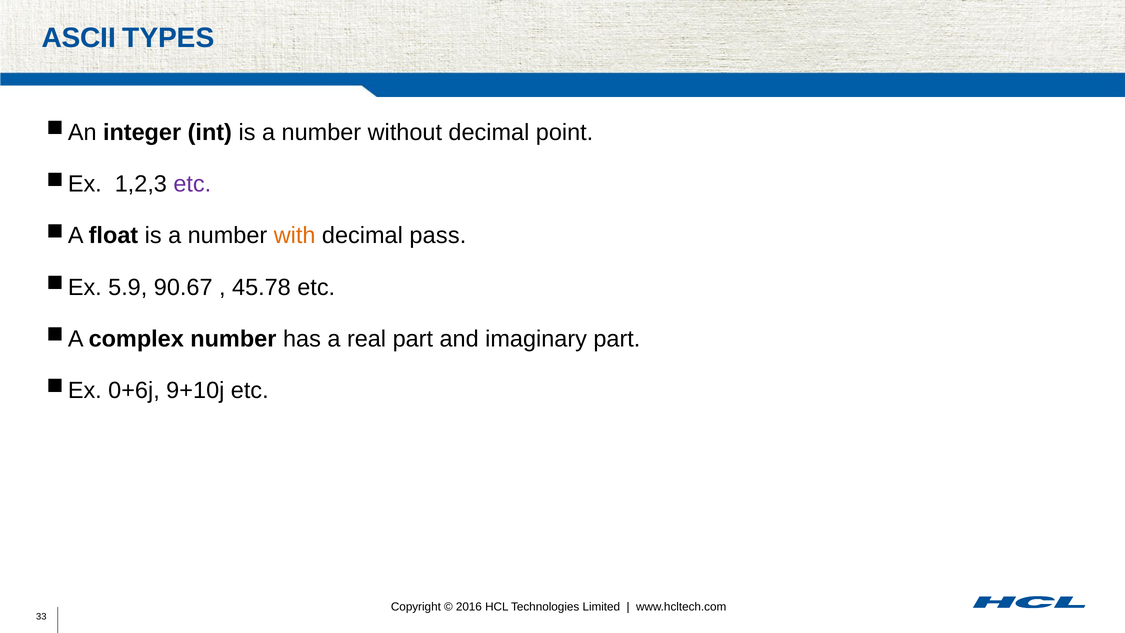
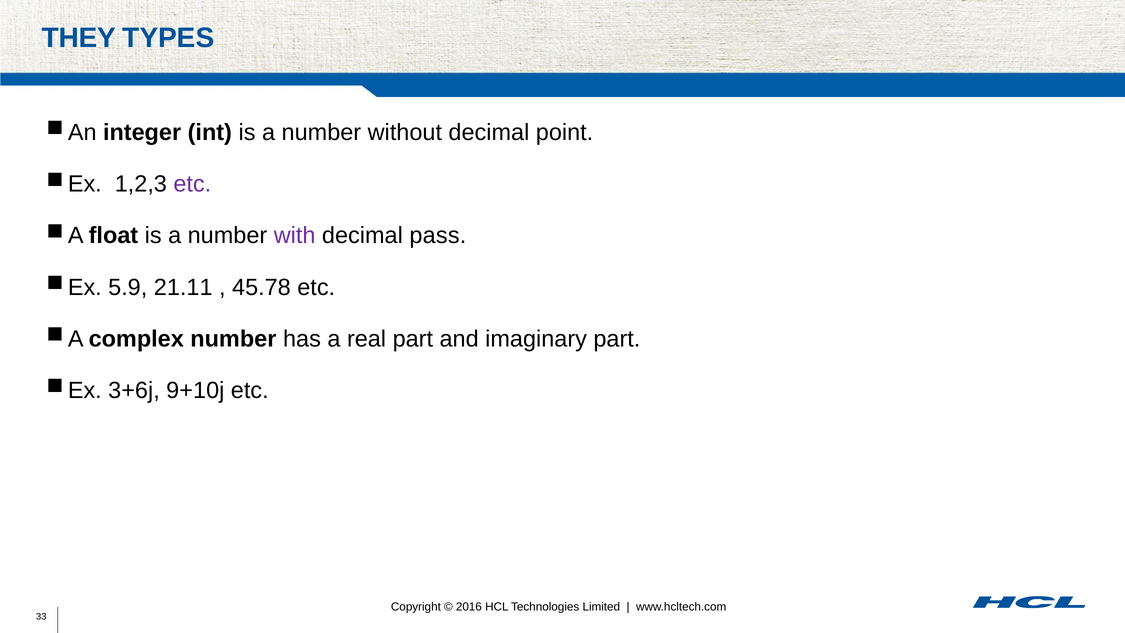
ASCII: ASCII -> THEY
with colour: orange -> purple
90.67: 90.67 -> 21.11
0+6j: 0+6j -> 3+6j
